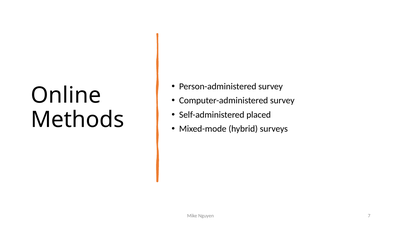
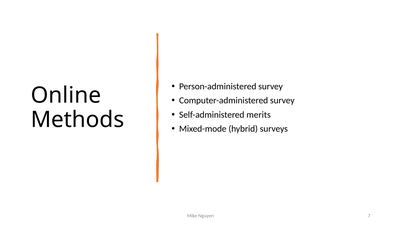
placed: placed -> merits
